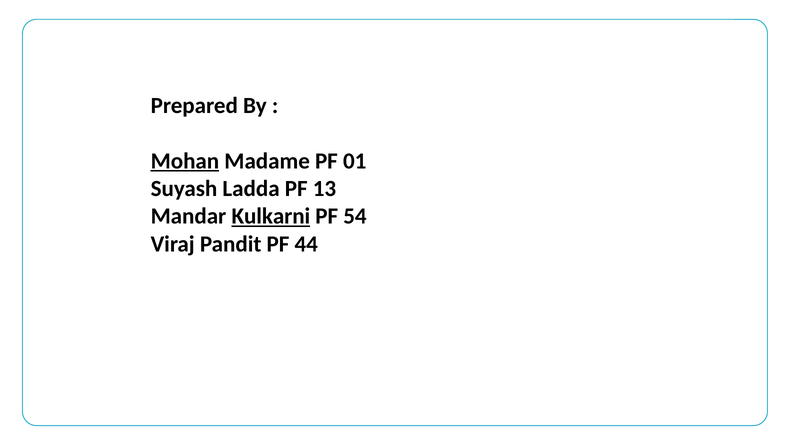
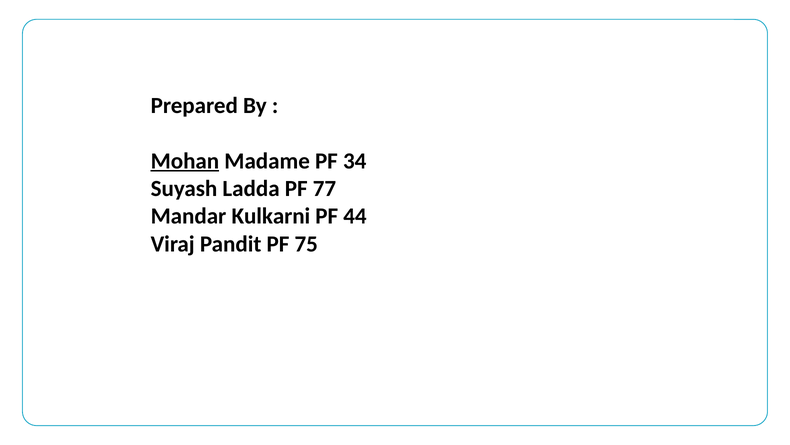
01: 01 -> 34
13: 13 -> 77
Kulkarni underline: present -> none
54: 54 -> 44
44: 44 -> 75
